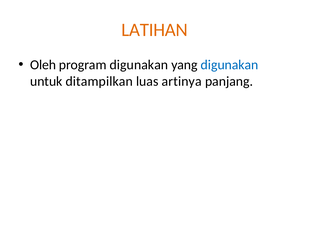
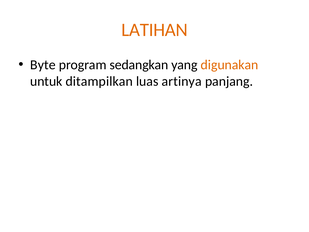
Oleh: Oleh -> Byte
program digunakan: digunakan -> sedangkan
digunakan at (230, 65) colour: blue -> orange
